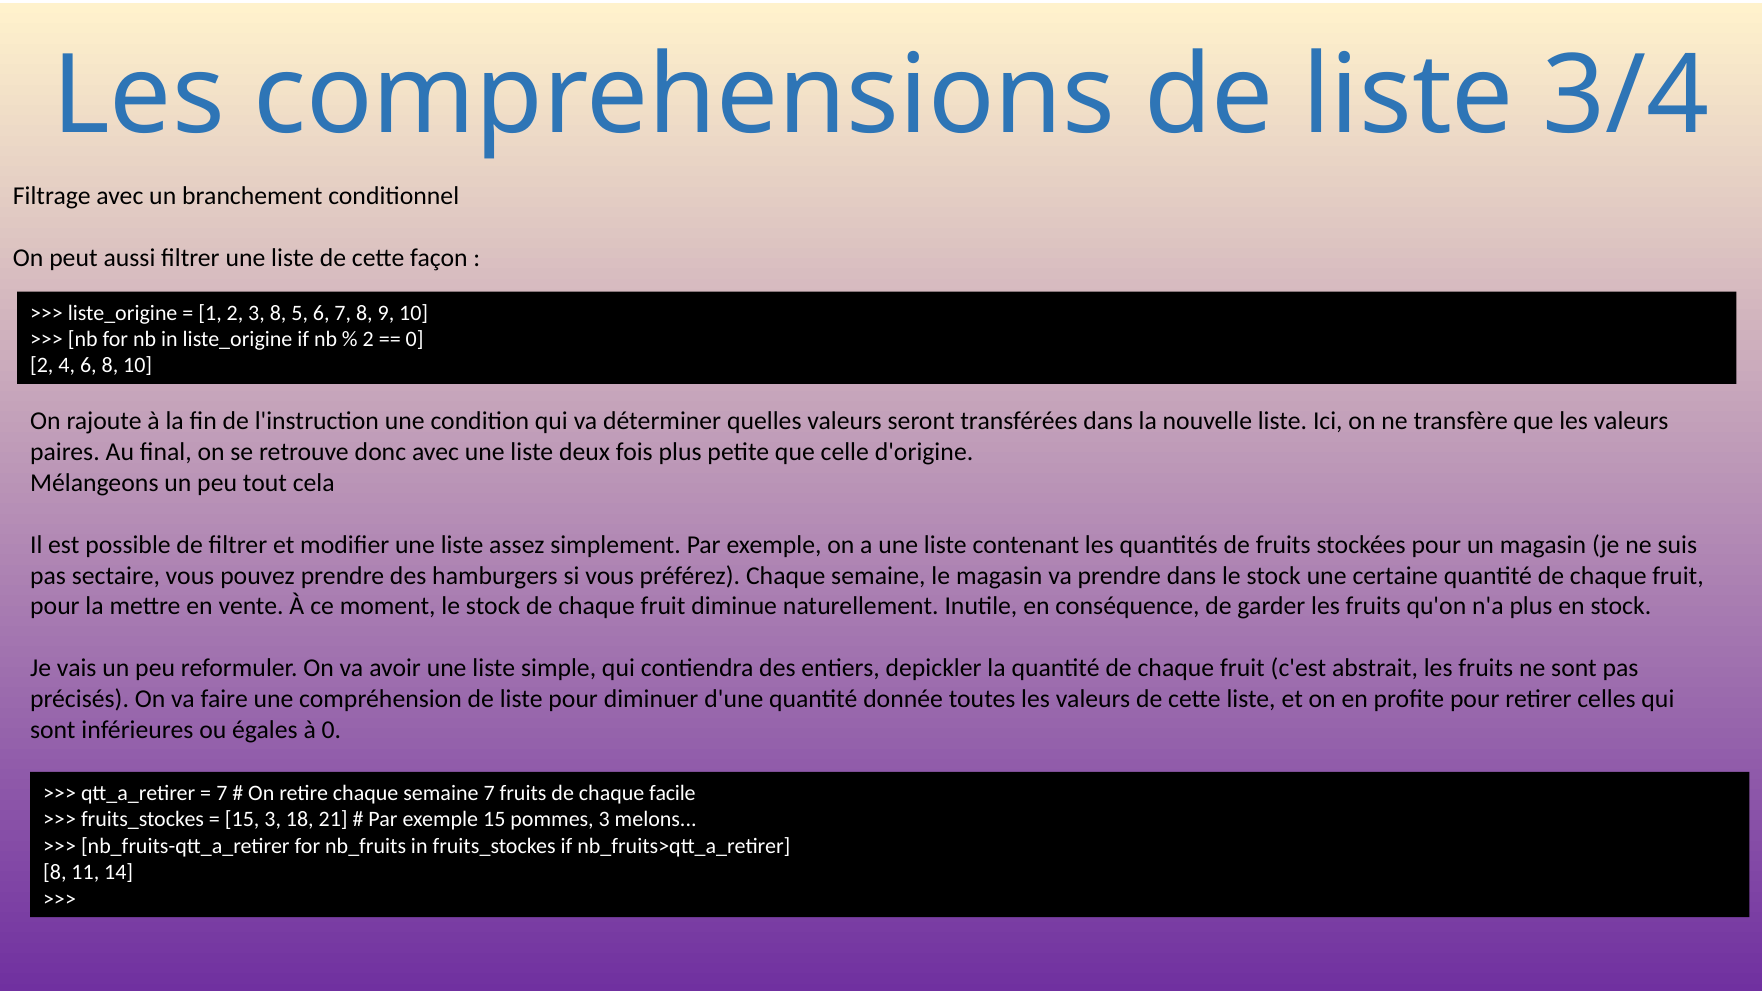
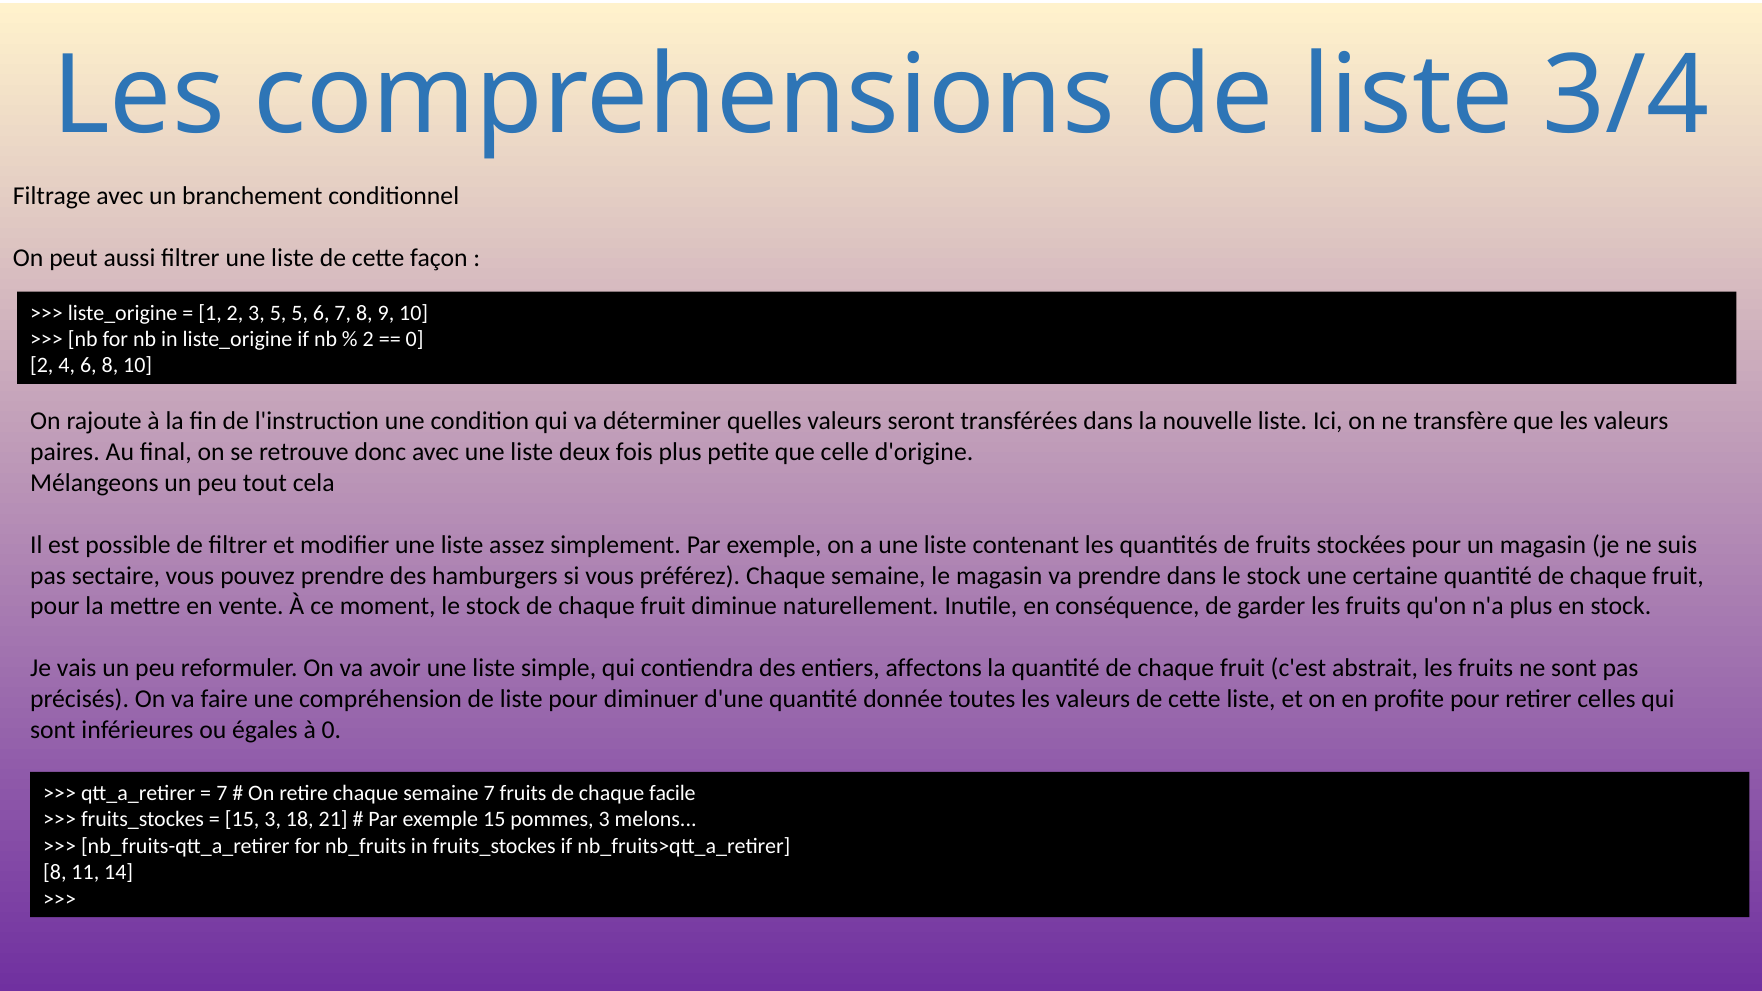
3 8: 8 -> 5
depickler: depickler -> affectons
